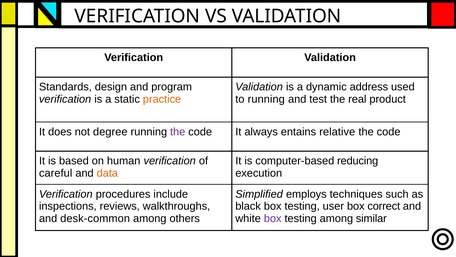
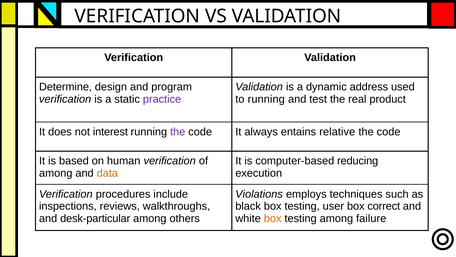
Standards: Standards -> Determine
practice colour: orange -> purple
degree: degree -> interest
careful at (56, 173): careful -> among
Simplified: Simplified -> Violations
desk-common: desk-common -> desk-particular
box at (273, 218) colour: purple -> orange
similar: similar -> failure
